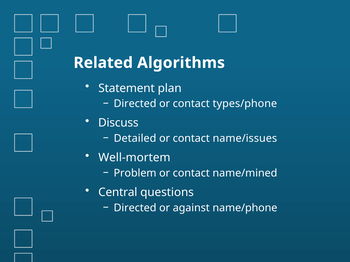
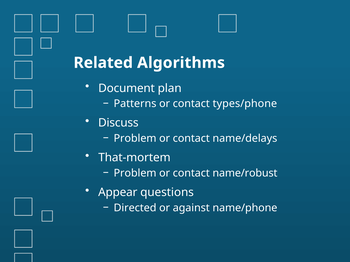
Statement: Statement -> Document
Directed at (135, 104): Directed -> Patterns
Detailed at (135, 139): Detailed -> Problem
name/issues: name/issues -> name/delays
Well-mortem: Well-mortem -> That-mortem
name/mined: name/mined -> name/robust
Central: Central -> Appear
